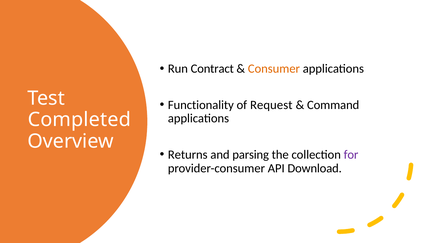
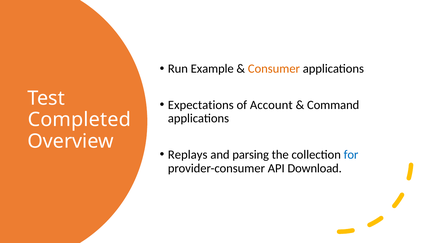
Contract: Contract -> Example
Functionality: Functionality -> Expectations
Request: Request -> Account
Returns: Returns -> Replays
for colour: purple -> blue
